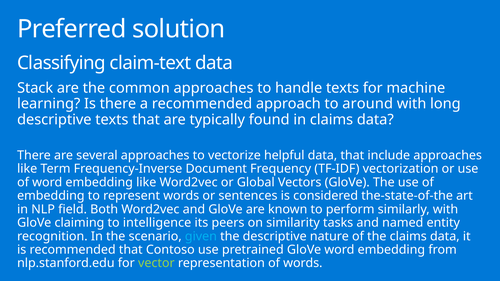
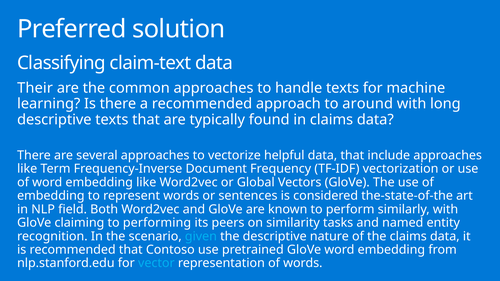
Stack: Stack -> Their
intelligence: intelligence -> performing
vector colour: light green -> light blue
